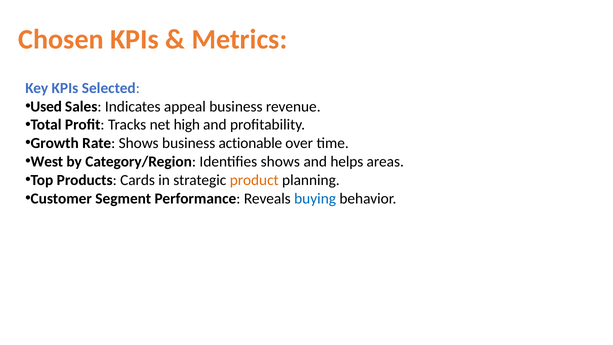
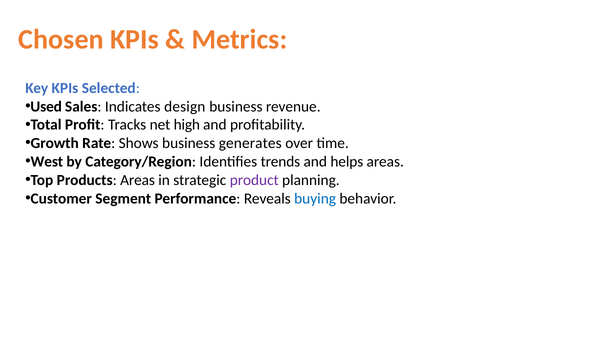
appeal: appeal -> design
actionable: actionable -> generates
Identifies shows: shows -> trends
Products Cards: Cards -> Areas
product colour: orange -> purple
